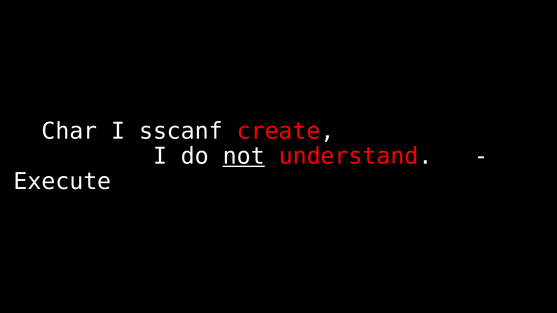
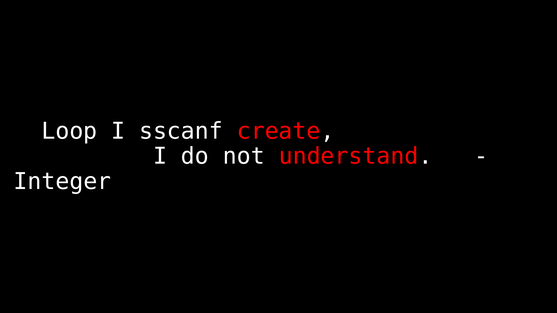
Char: Char -> Loop
not underline: present -> none
Execute: Execute -> Integer
